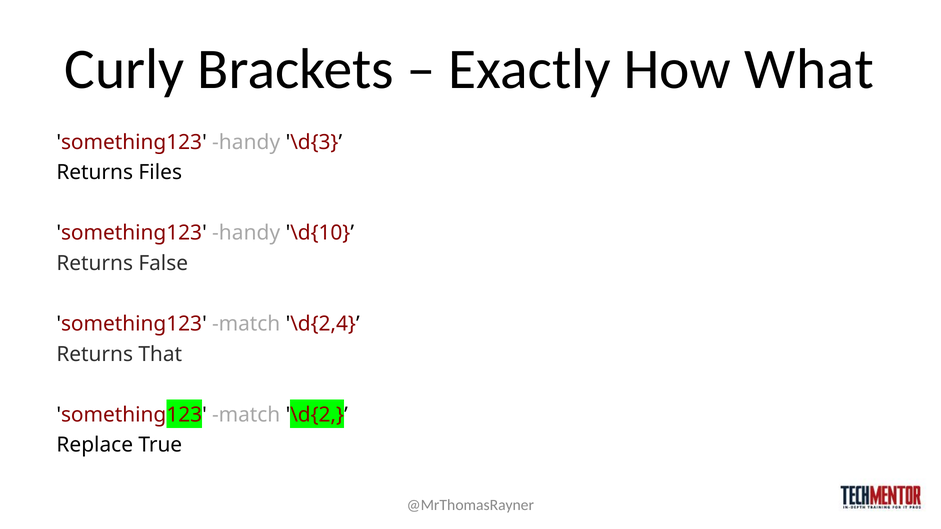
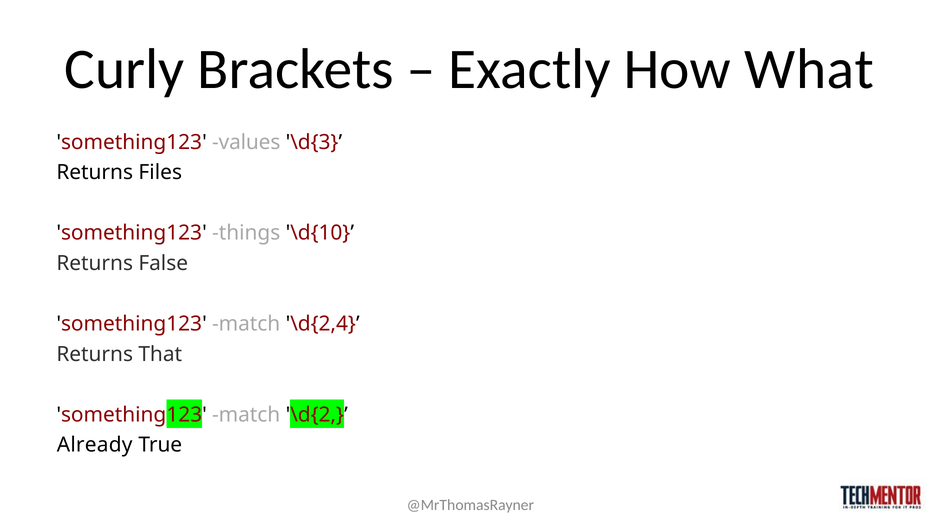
handy at (246, 142): handy -> values
handy at (246, 233): handy -> things
Replace: Replace -> Already
